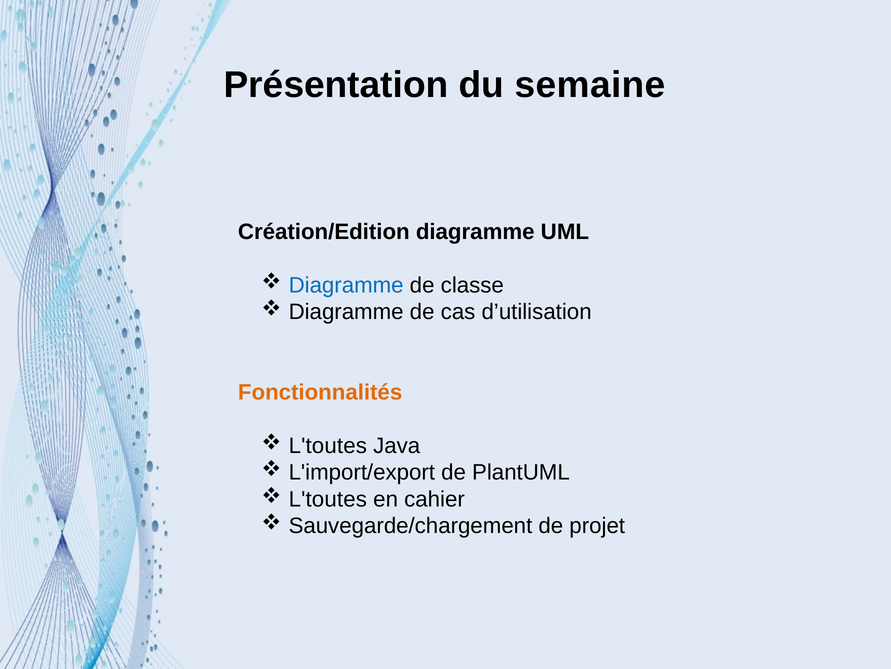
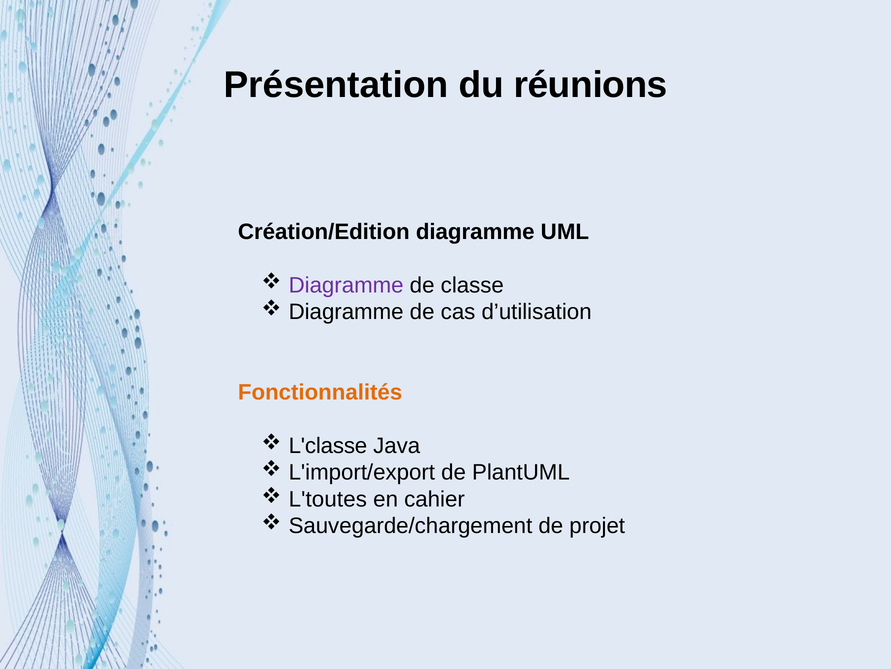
semaine: semaine -> réunions
Diagramme at (346, 285) colour: blue -> purple
L'toutes at (328, 445): L'toutes -> L'classe
